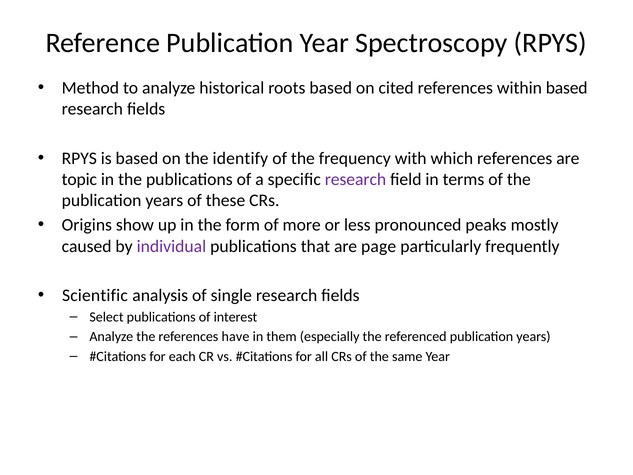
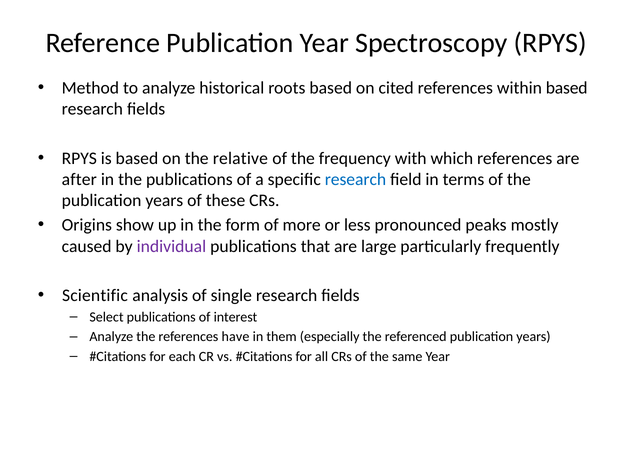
identify: identify -> relative
topic: topic -> after
research at (355, 179) colour: purple -> blue
page: page -> large
